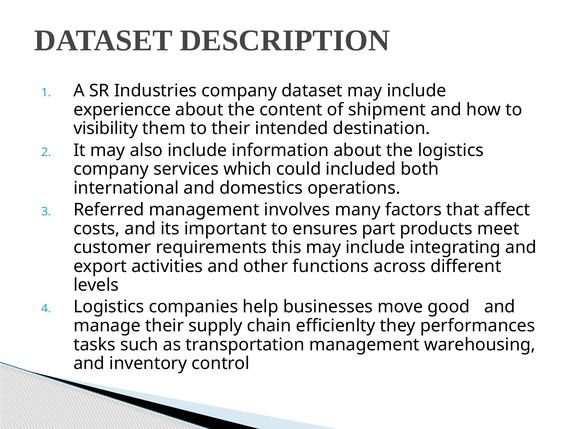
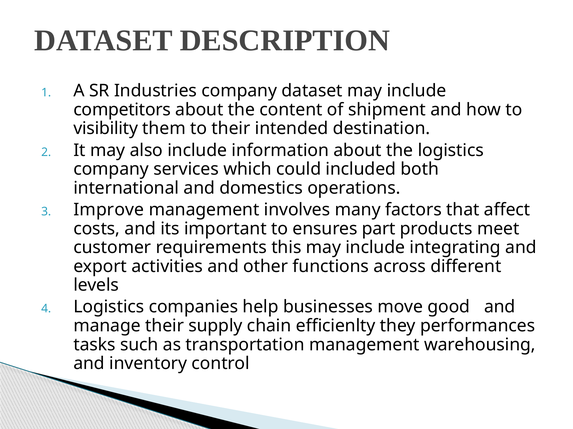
experiencce: experiencce -> competitors
Referred: Referred -> Improve
